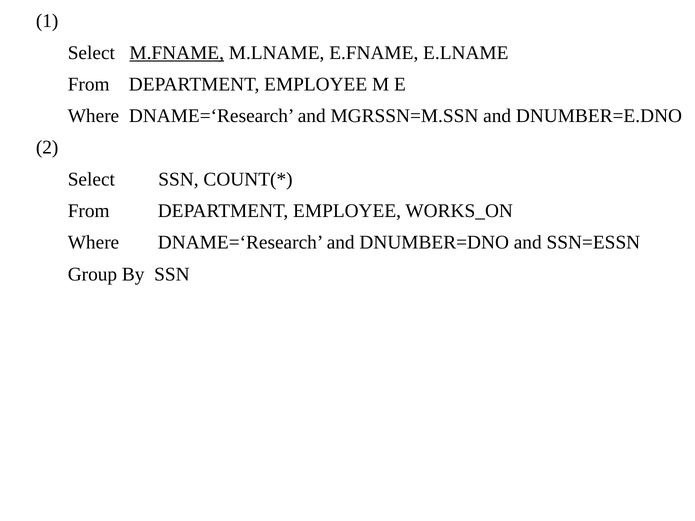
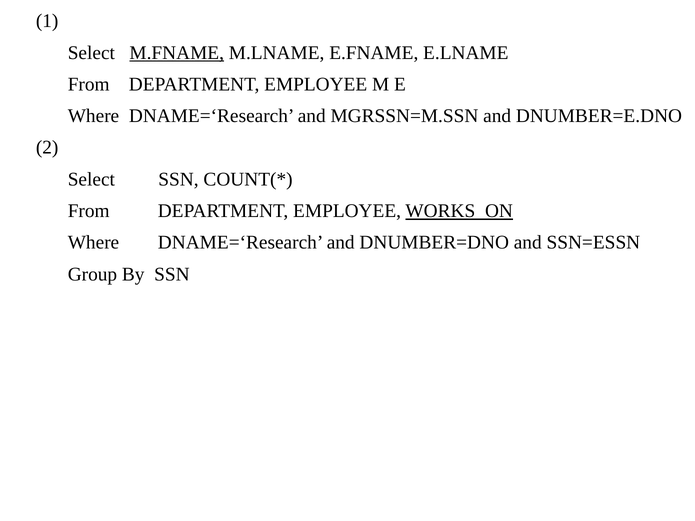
WORKS_ON underline: none -> present
